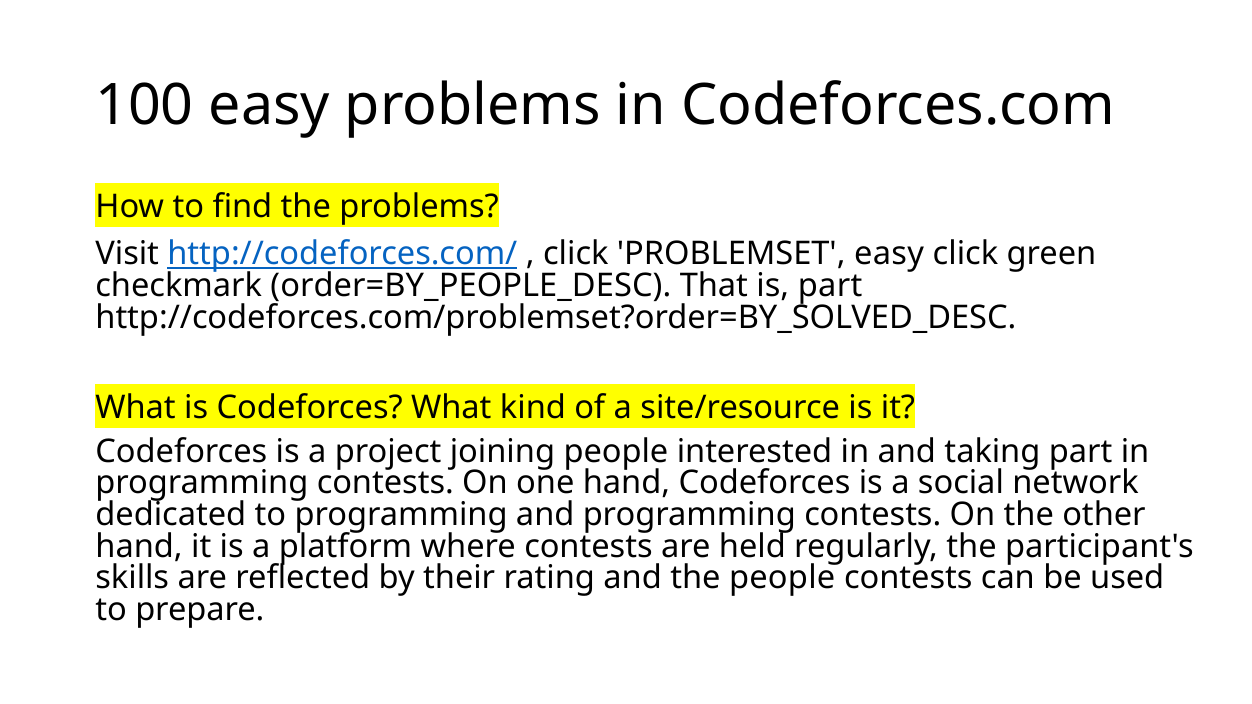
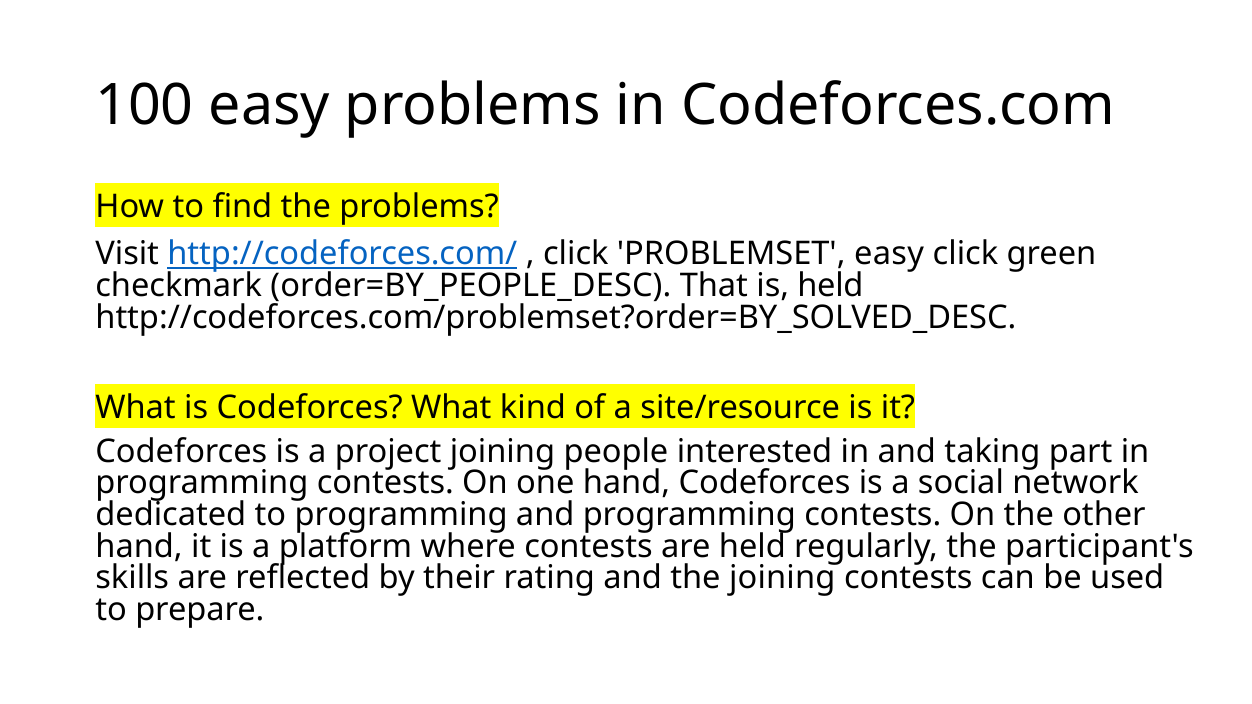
is part: part -> held
the people: people -> joining
